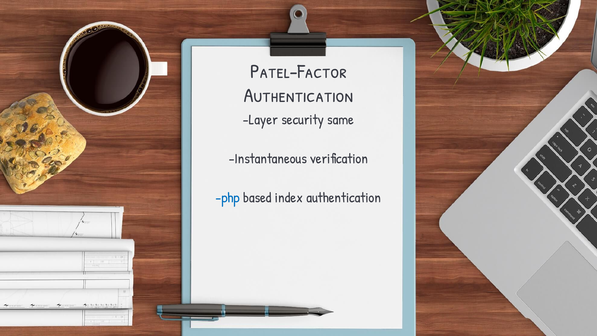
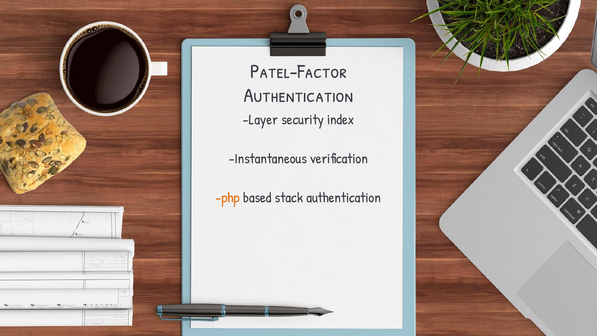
same: same -> index
php colour: blue -> orange
index: index -> stack
